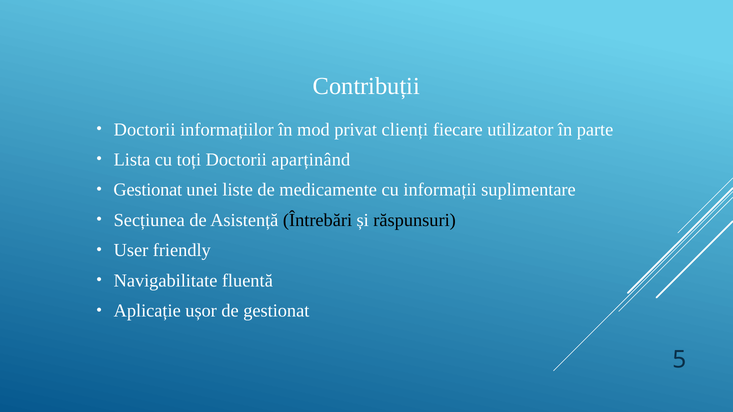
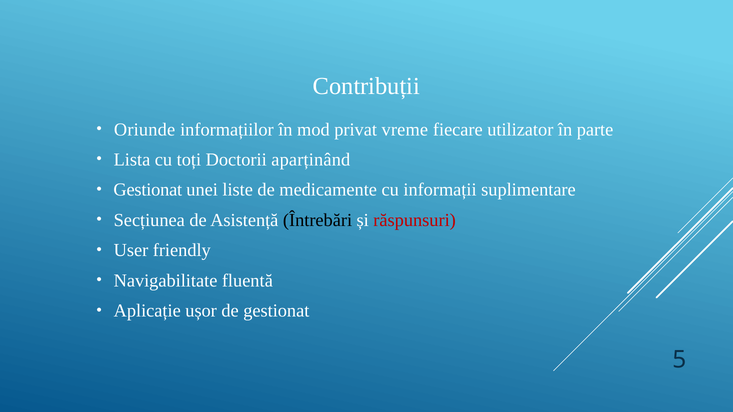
Doctorii at (145, 130): Doctorii -> Oriunde
clienți: clienți -> vreme
răspunsuri colour: black -> red
